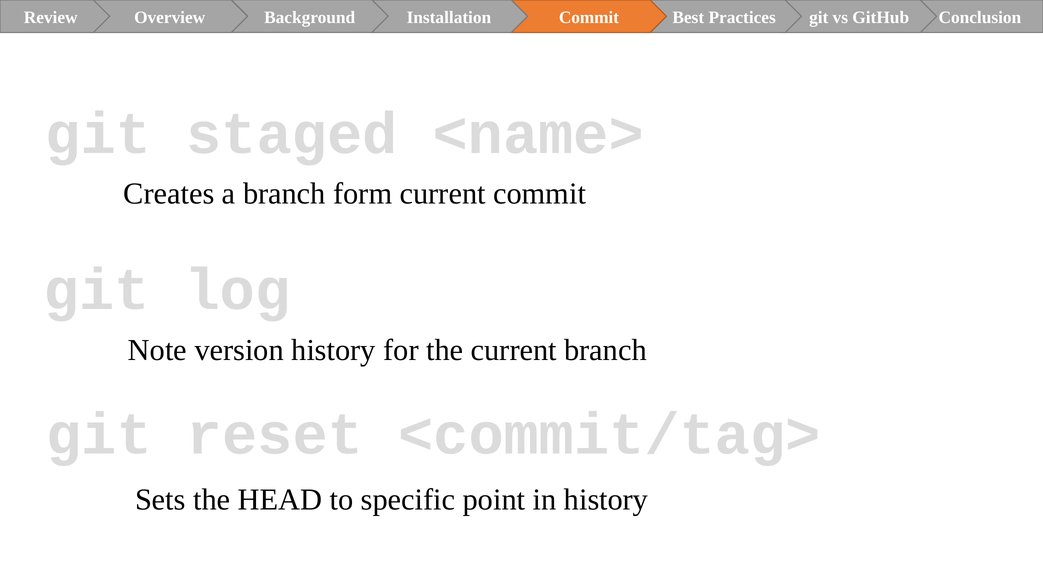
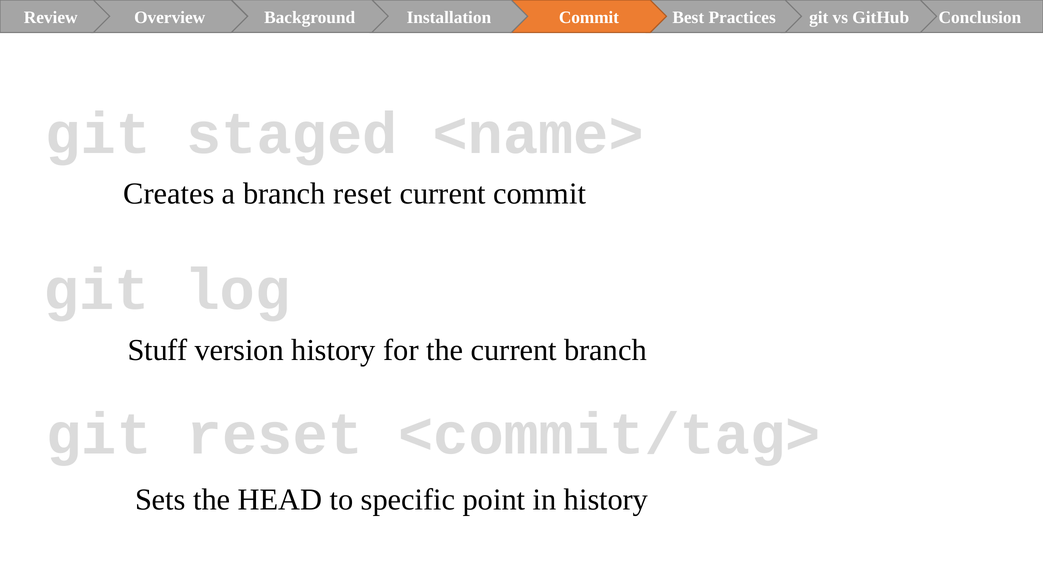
branch form: form -> reset
Note: Note -> Stuff
